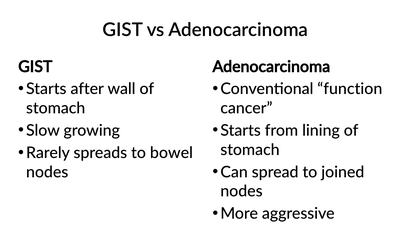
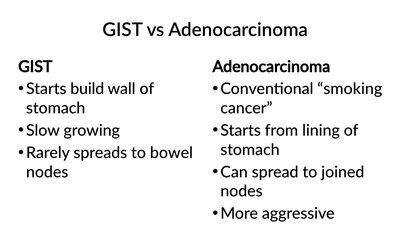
after: after -> build
function: function -> smoking
